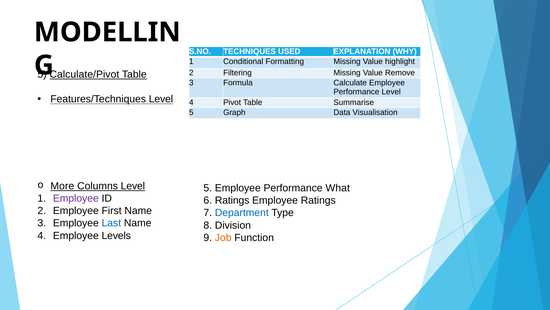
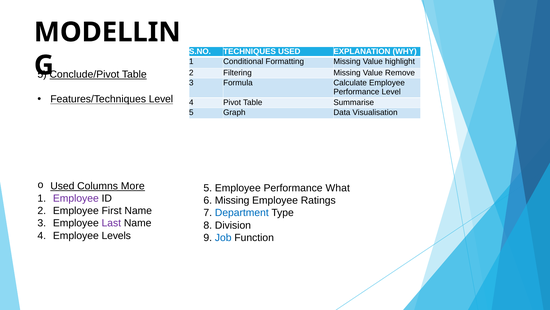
Calculate/Pivot: Calculate/Pivot -> Conclude/Pivot
More at (62, 186): More -> Used
Columns Level: Level -> More
6 Ratings: Ratings -> Missing
Last colour: blue -> purple
Job colour: orange -> blue
